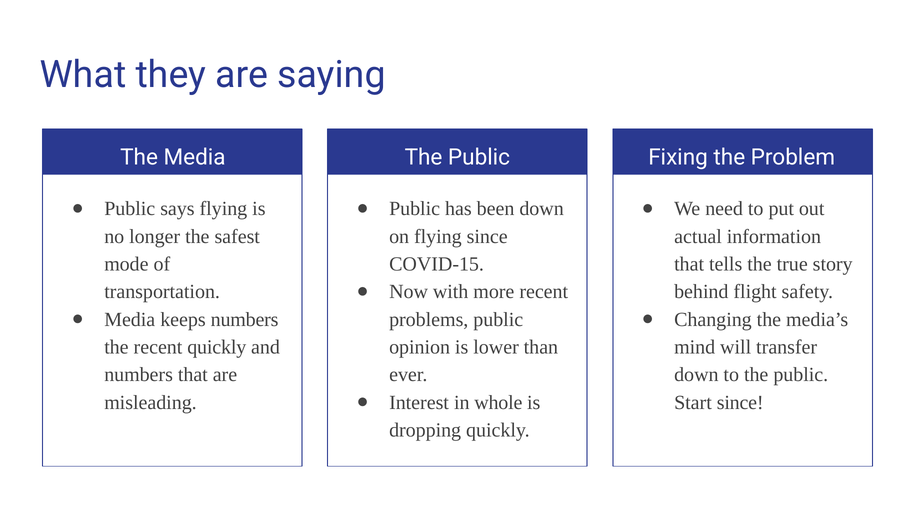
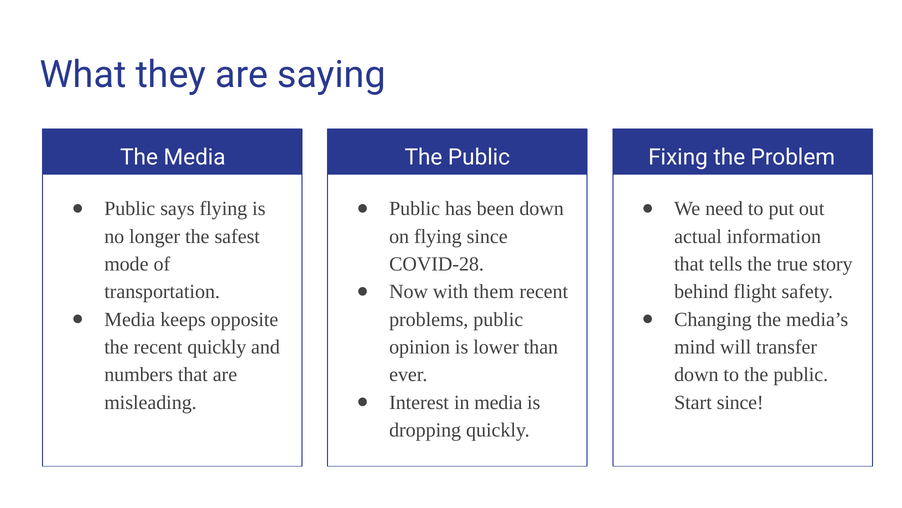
COVID-15: COVID-15 -> COVID-28
more: more -> them
keeps numbers: numbers -> opposite
in whole: whole -> media
